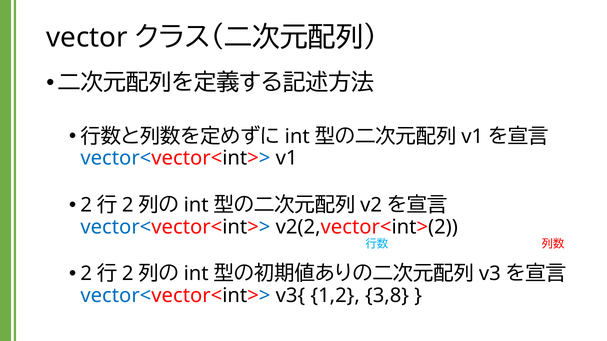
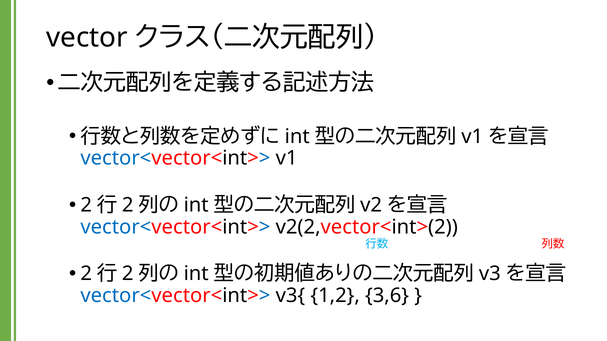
3,8: 3,8 -> 3,6
